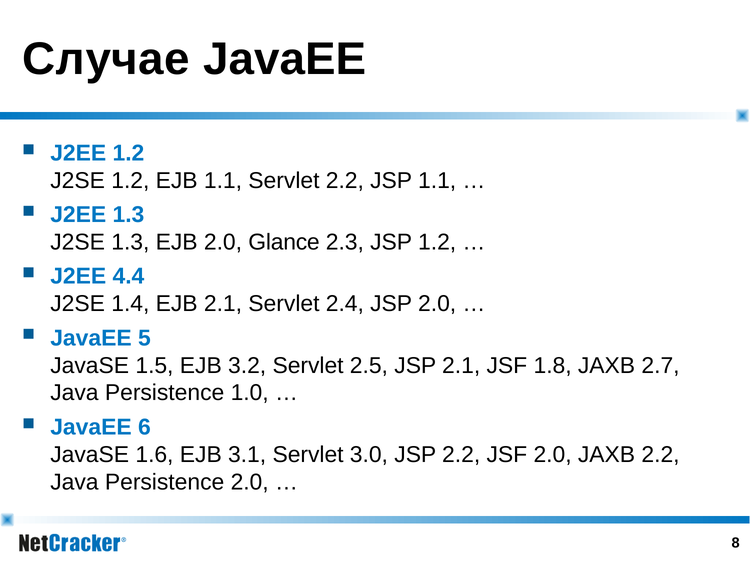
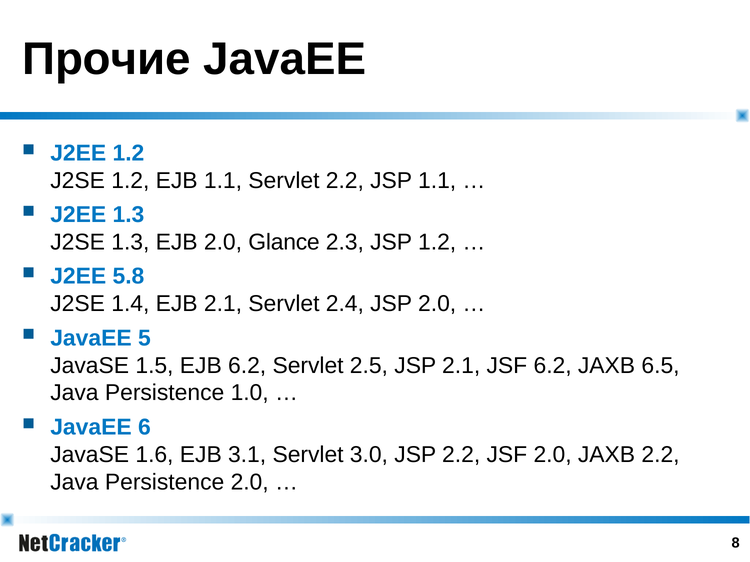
Случае: Случае -> Прочие
4.4: 4.4 -> 5.8
EJB 3.2: 3.2 -> 6.2
JSF 1.8: 1.8 -> 6.2
2.7: 2.7 -> 6.5
